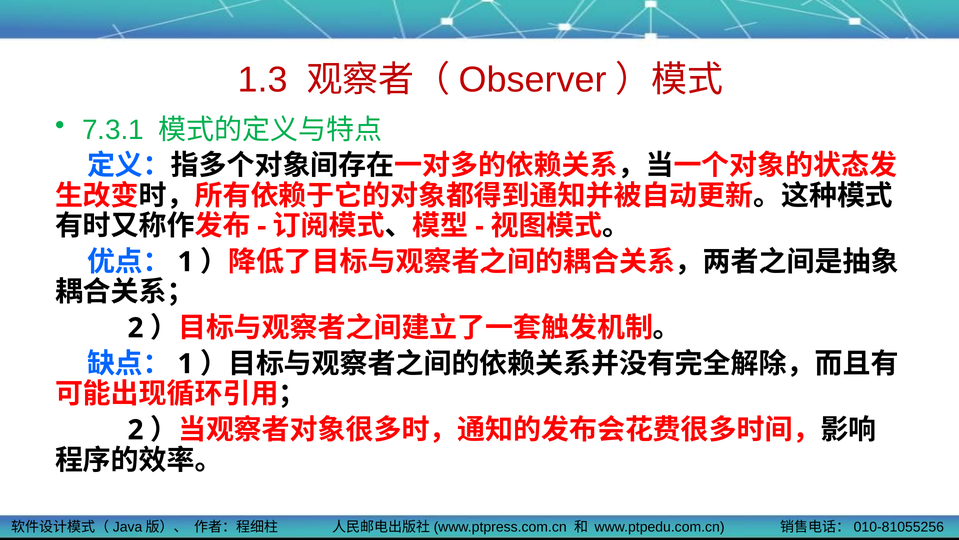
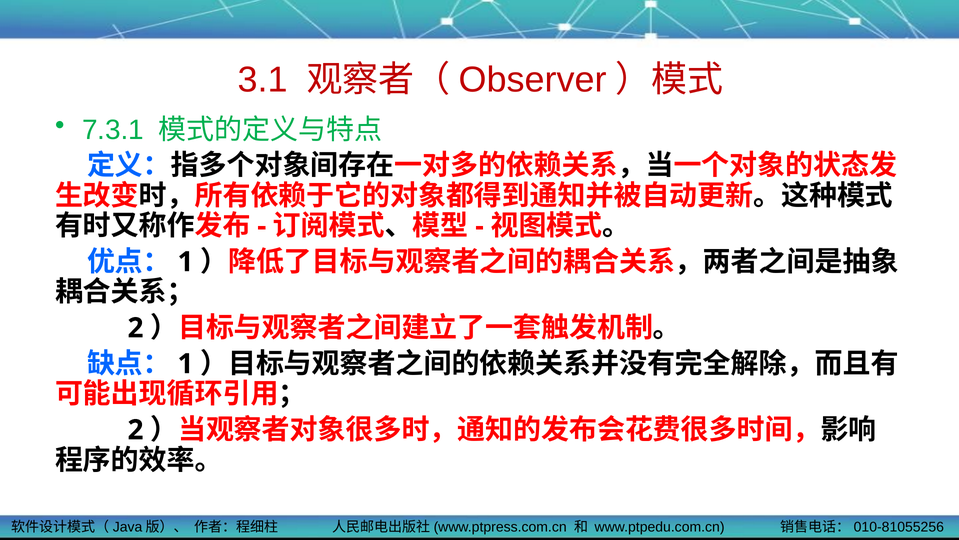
1.3: 1.3 -> 3.1
